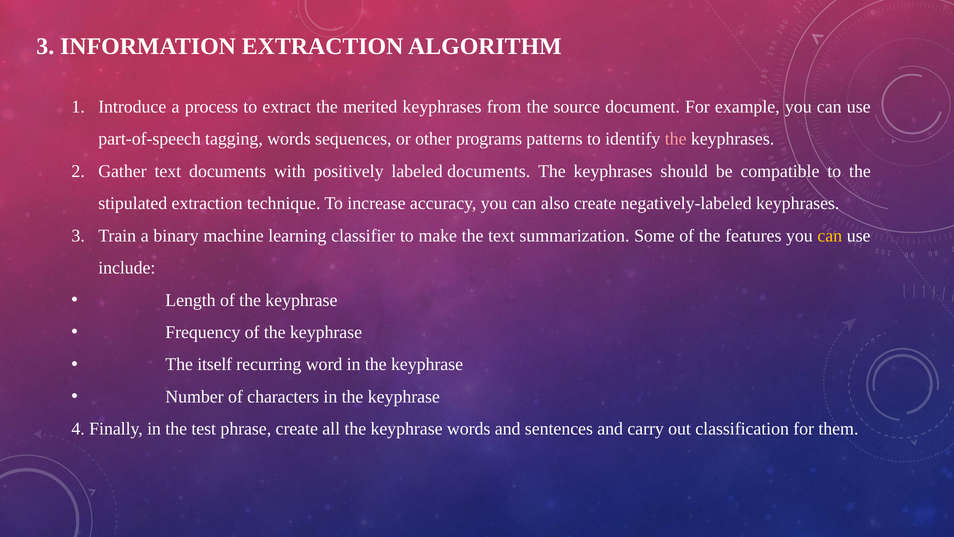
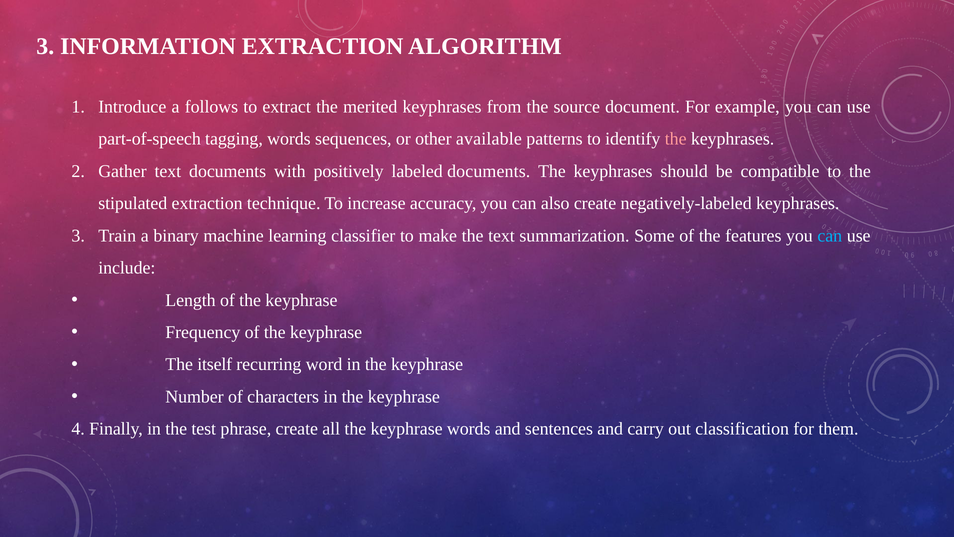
process: process -> follows
programs: programs -> available
can at (830, 236) colour: yellow -> light blue
